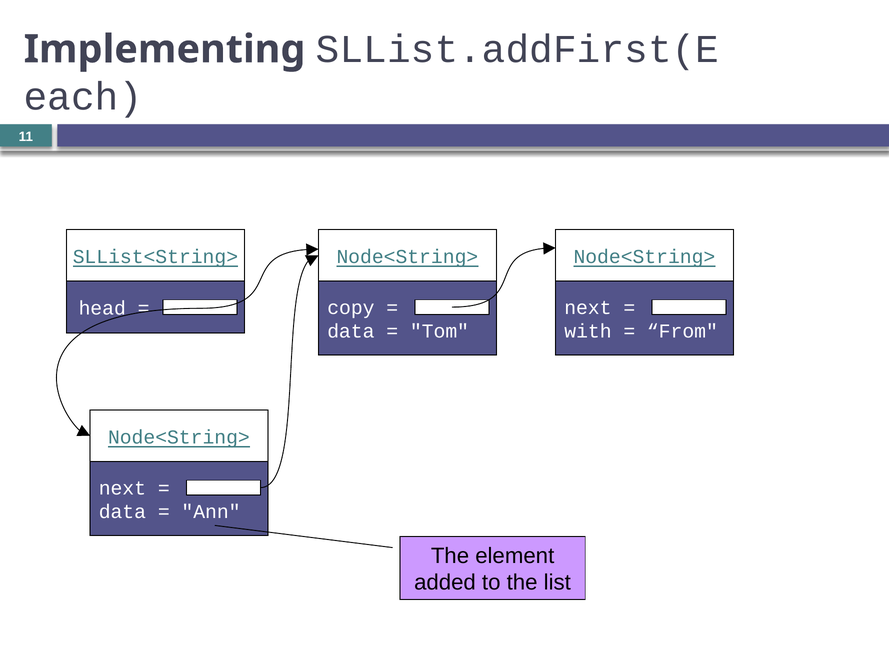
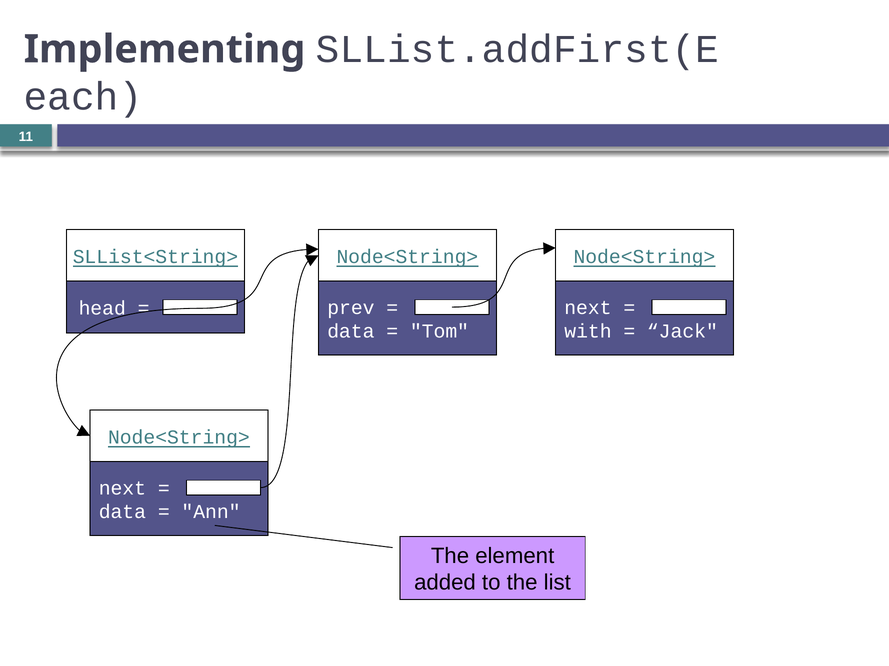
copy: copy -> prev
From: From -> Jack
